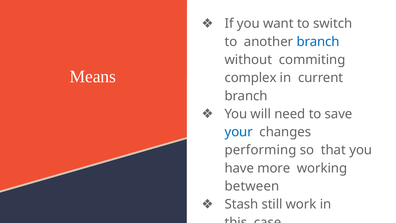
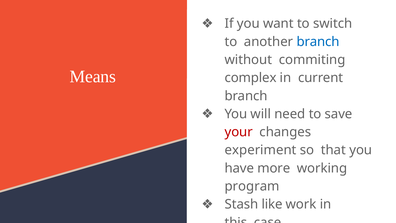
your colour: blue -> red
performing: performing -> experiment
between: between -> program
still: still -> like
